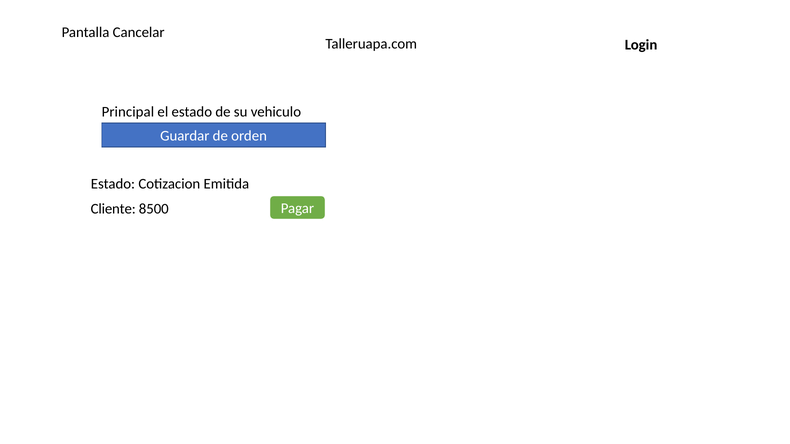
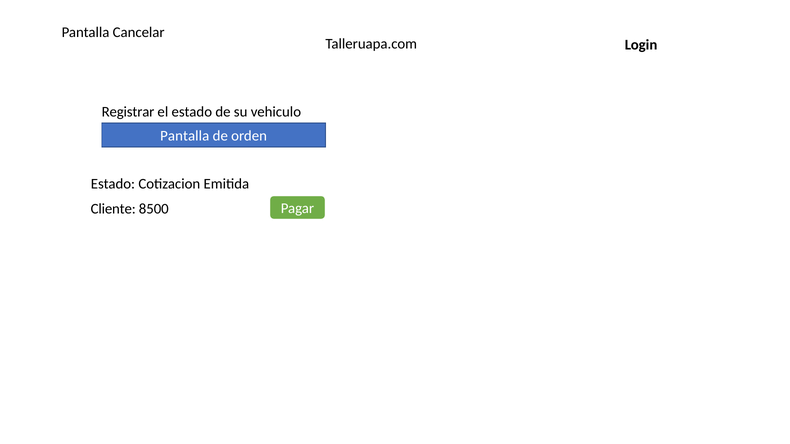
Principal: Principal -> Registrar
Guardar at (185, 136): Guardar -> Pantalla
